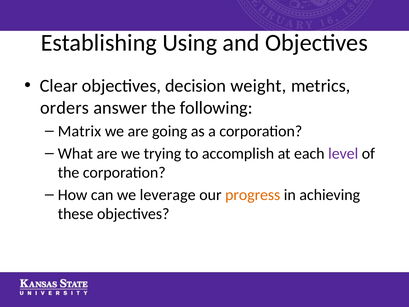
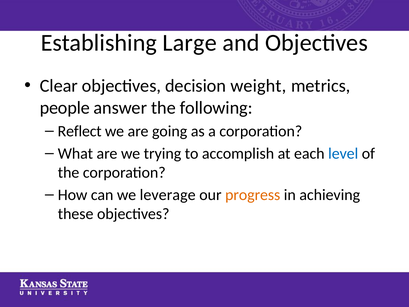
Using: Using -> Large
orders: orders -> people
Matrix: Matrix -> Reflect
level colour: purple -> blue
